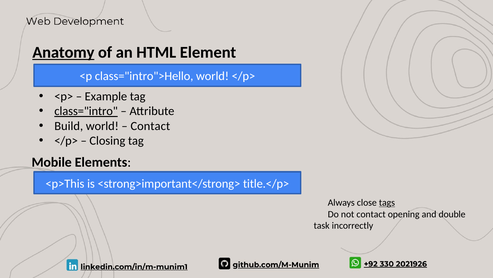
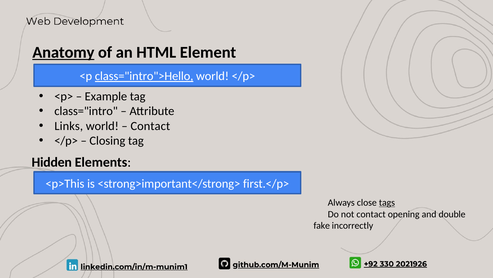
class="intro">Hello underline: none -> present
class="intro underline: present -> none
Build: Build -> Links
Mobile: Mobile -> Hidden
title.</p>: title.</p> -> first.</p>
task: task -> fake
